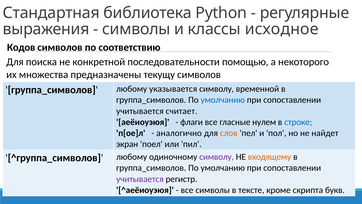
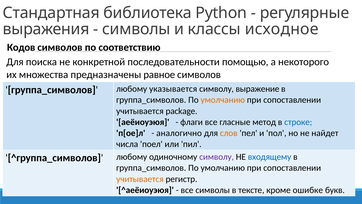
текущу: текущу -> равное
временной: временной -> выражение
умолчанию at (223, 100) colour: blue -> orange
считает: считает -> package
нулем: нулем -> метод
экран: экран -> числа
входящему colour: orange -> blue
учитывается at (140, 179) colour: purple -> orange
скрипта: скрипта -> ошибке
